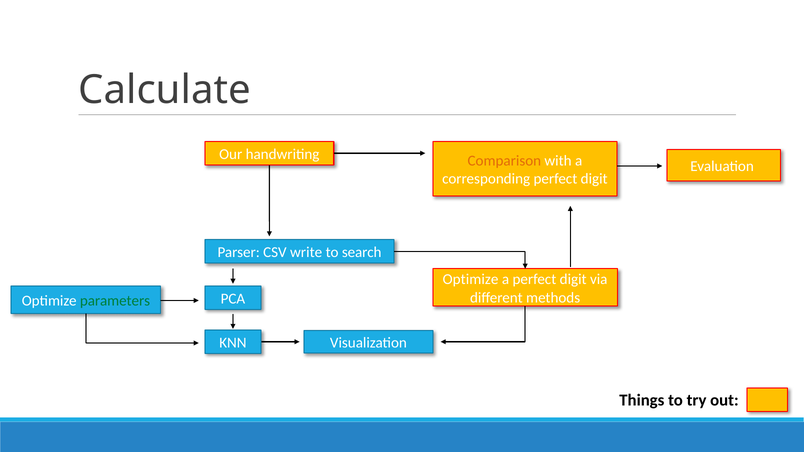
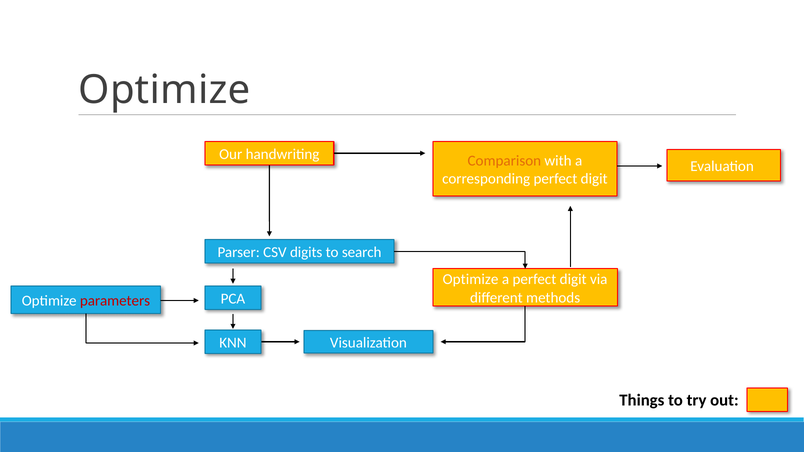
Calculate at (165, 90): Calculate -> Optimize
write: write -> digits
parameters colour: green -> red
